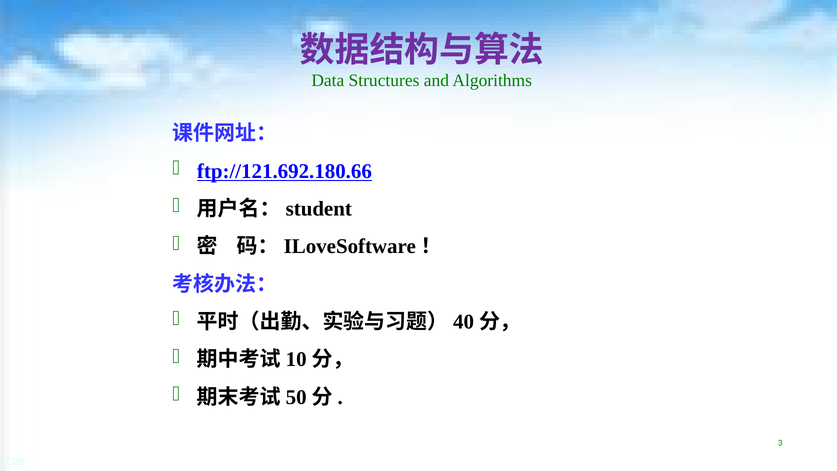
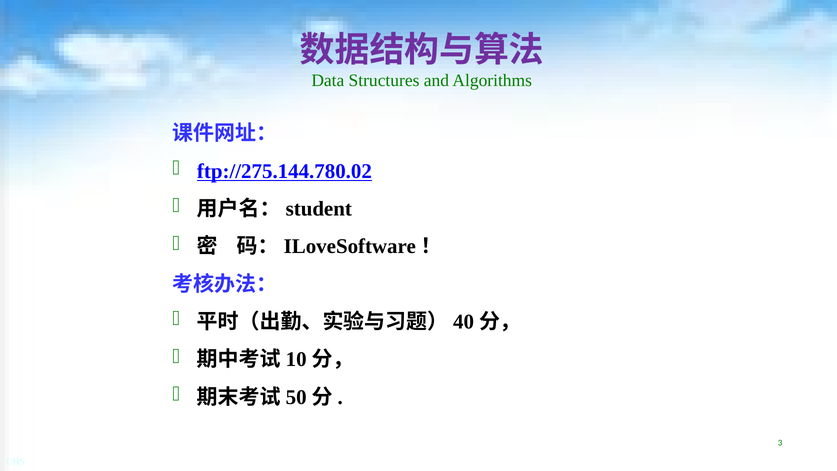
ftp://121.692.180.66: ftp://121.692.180.66 -> ftp://275.144.780.02
